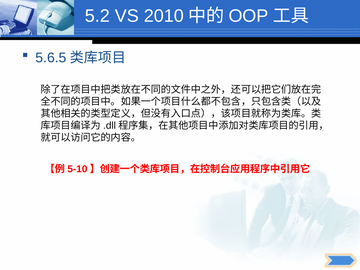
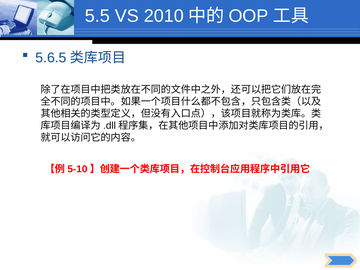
5.2: 5.2 -> 5.5
